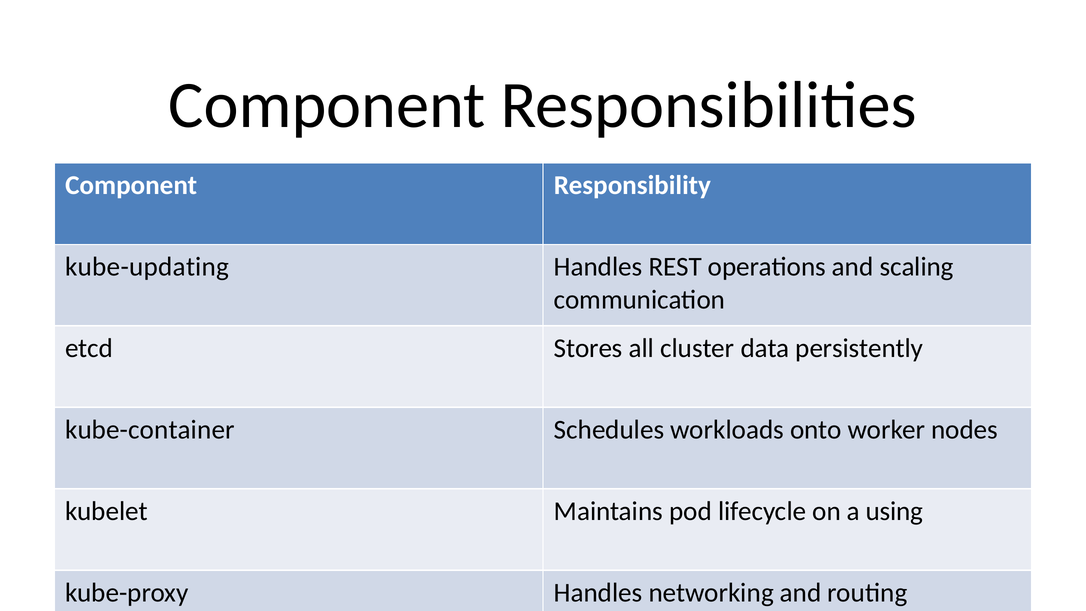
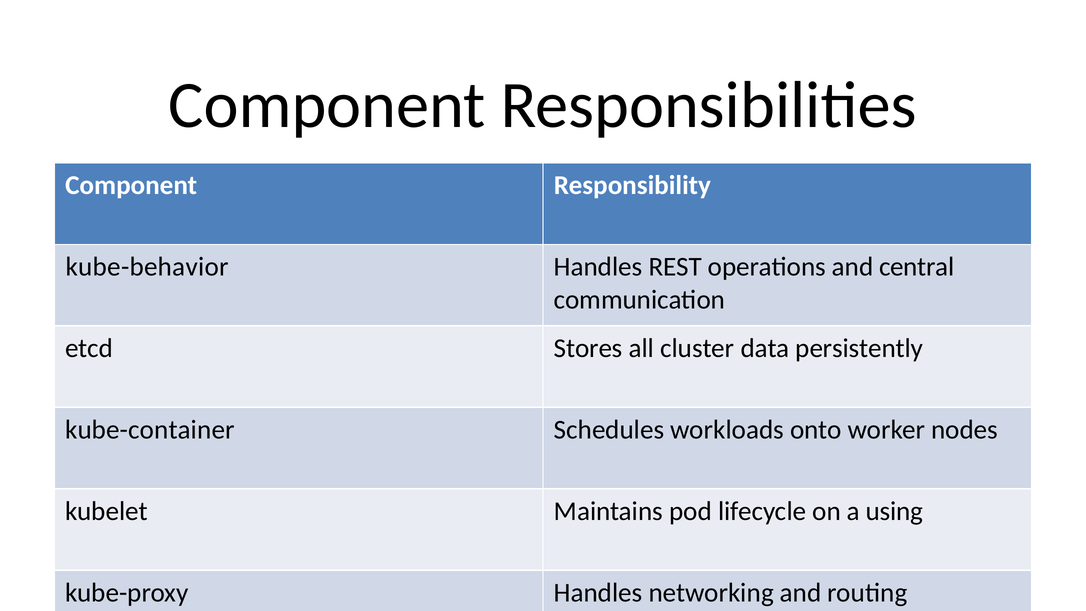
kube-updating: kube-updating -> kube-behavior
scaling: scaling -> central
